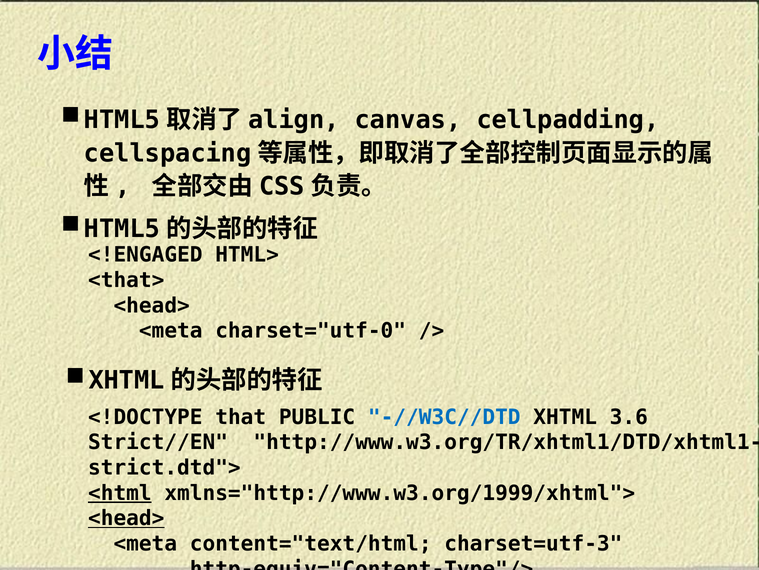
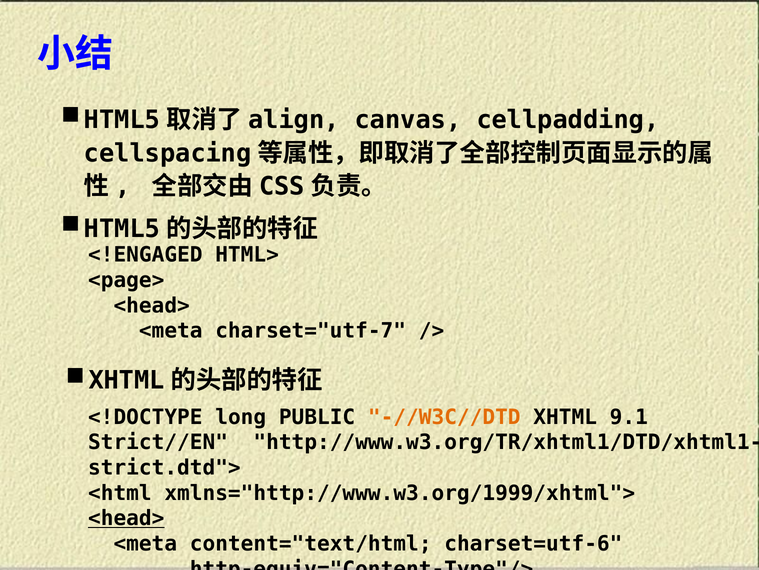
<that>: <that> -> <page>
charset="utf-0: charset="utf-0 -> charset="utf-7
that: that -> long
-//W3C//DTD colour: blue -> orange
3.6: 3.6 -> 9.1
<html underline: present -> none
charset=utf-3: charset=utf-3 -> charset=utf-6
